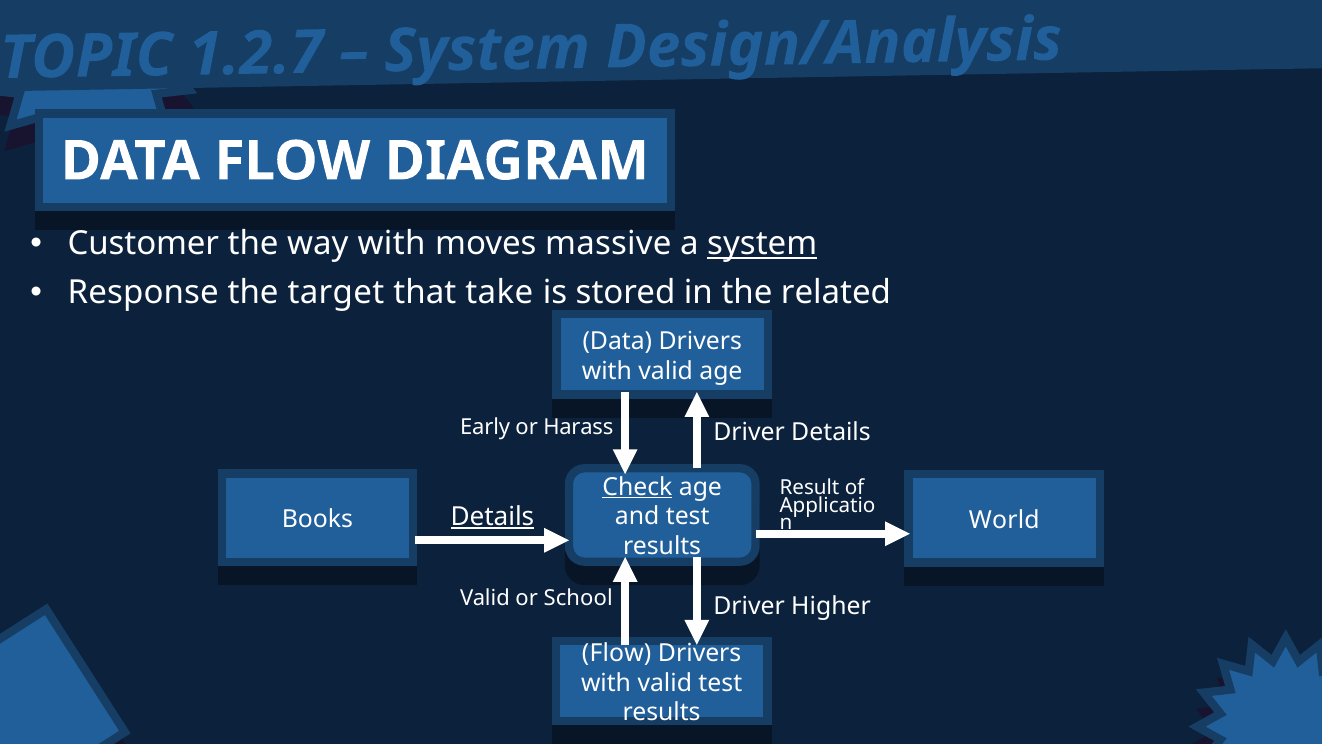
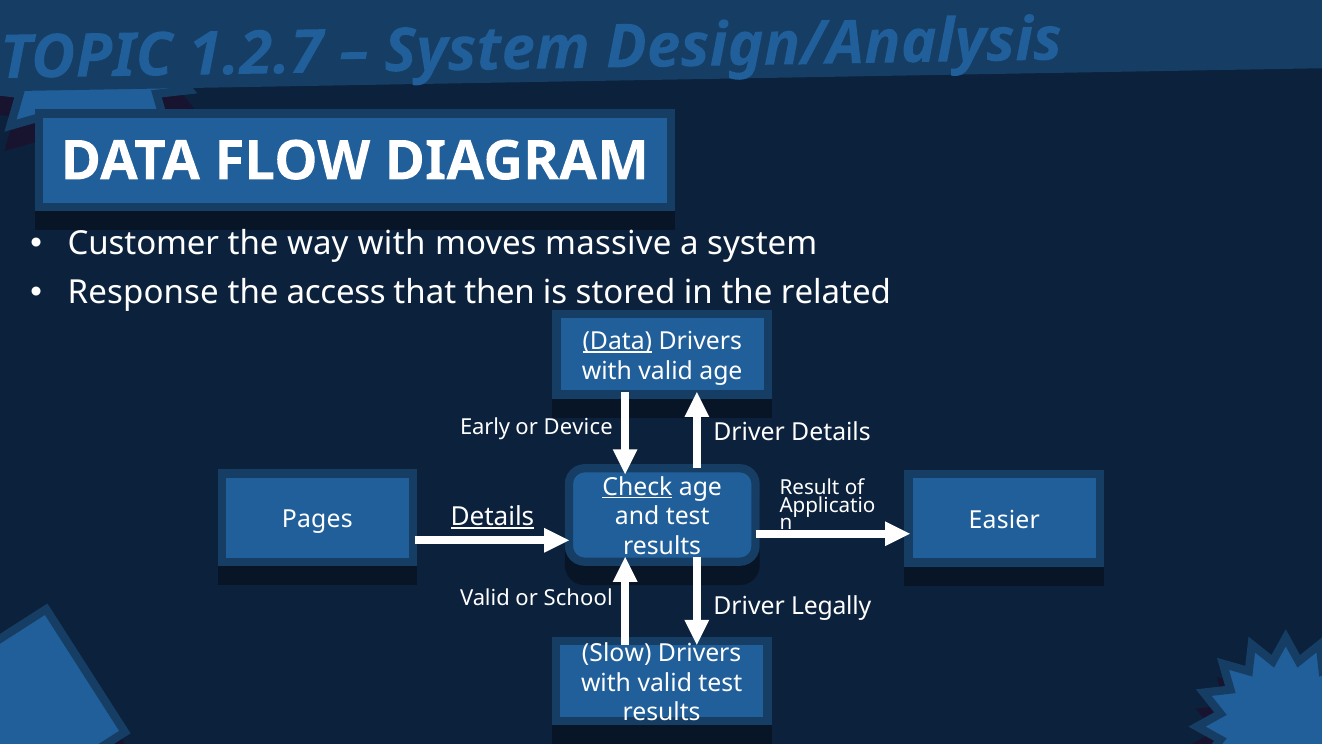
system at (762, 243) underline: present -> none
target: target -> access
take: take -> then
Data at (617, 341) underline: none -> present
Harass: Harass -> Device
Books: Books -> Pages
World: World -> Easier
Higher: Higher -> Legally
Flow at (617, 653): Flow -> Slow
